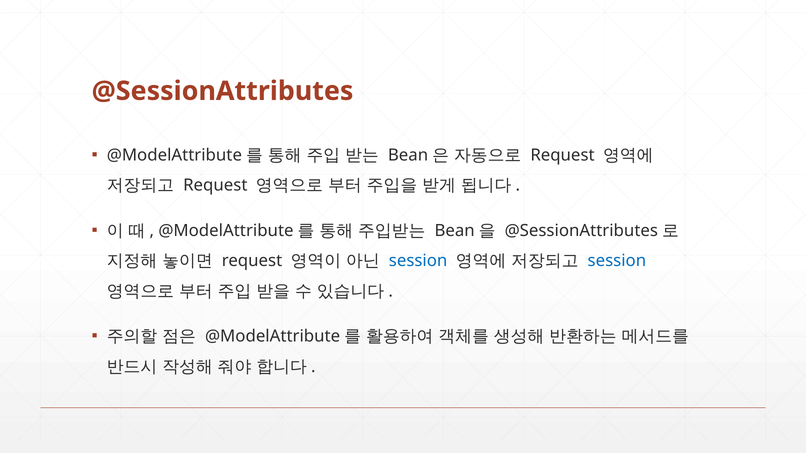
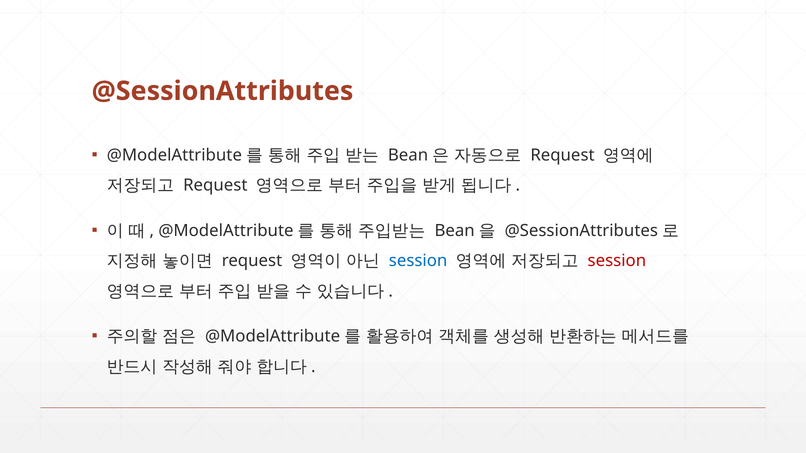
session at (617, 261) colour: blue -> red
